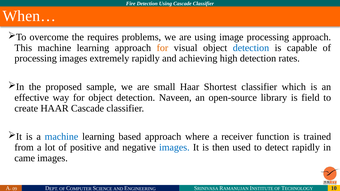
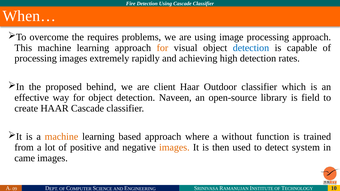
sample: sample -> behind
small: small -> client
Shortest: Shortest -> Outdoor
machine at (62, 137) colour: blue -> orange
receiver: receiver -> without
images at (174, 148) colour: blue -> orange
detect rapidly: rapidly -> system
